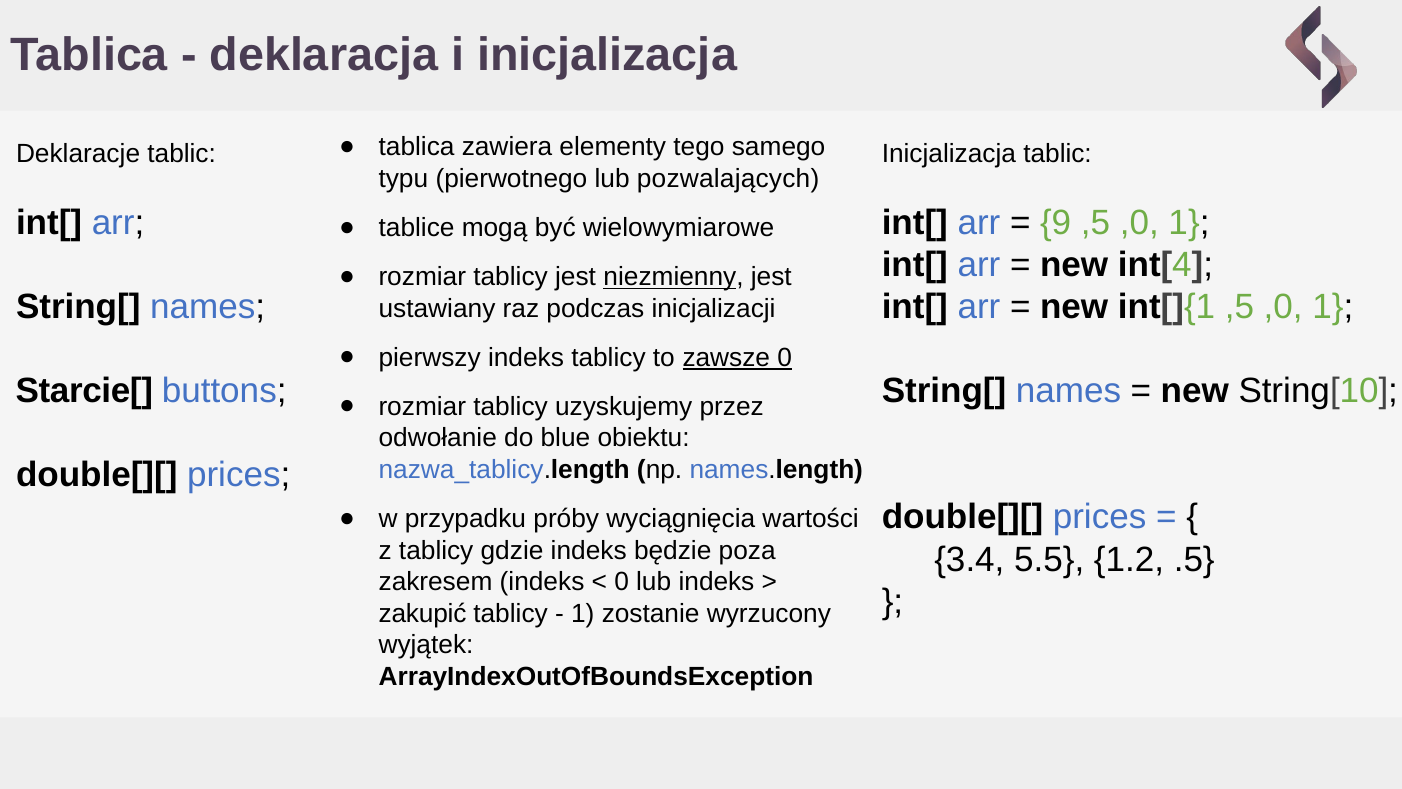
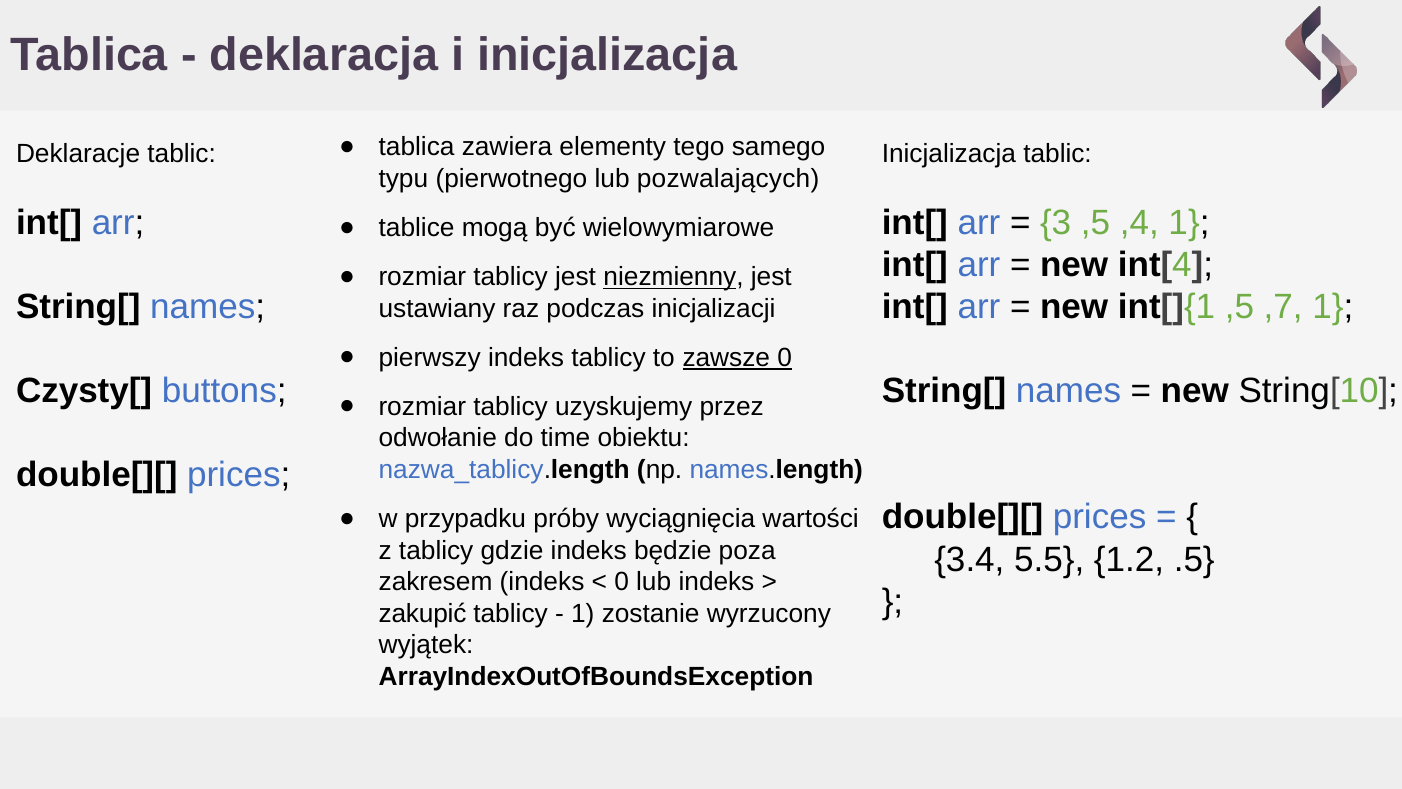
9: 9 -> 3
,0 at (1139, 223): ,0 -> ,4
int[]{1 ,5 ,0: ,0 -> ,7
Starcie[: Starcie[ -> Czysty[
blue: blue -> time
